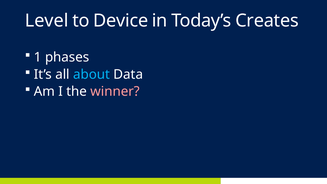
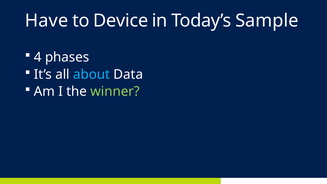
Level: Level -> Have
Creates: Creates -> Sample
1: 1 -> 4
winner colour: pink -> light green
